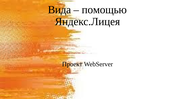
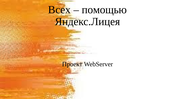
Вида: Вида -> Всех
